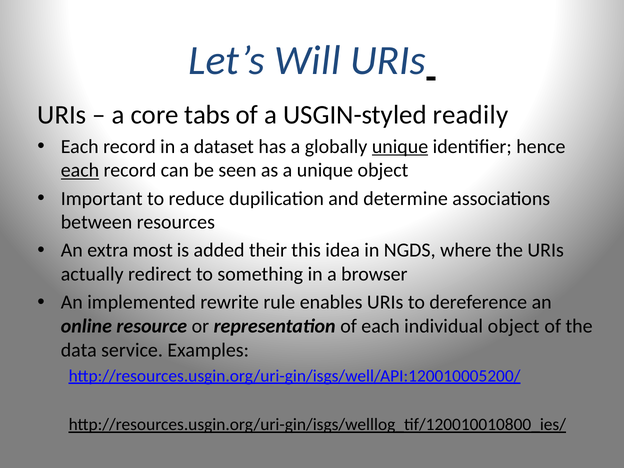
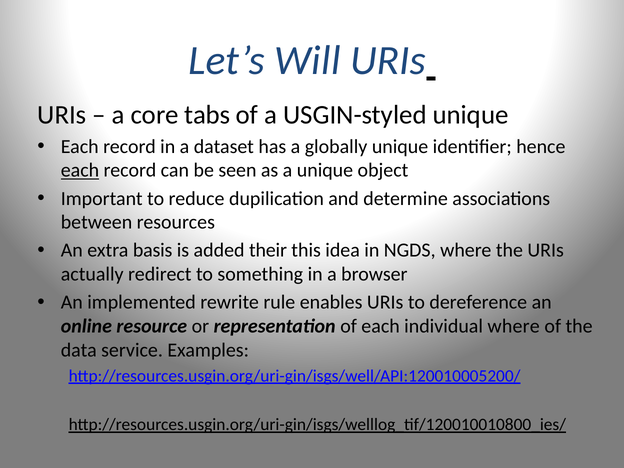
USGIN-styled readily: readily -> unique
unique at (400, 146) underline: present -> none
most: most -> basis
individual object: object -> where
